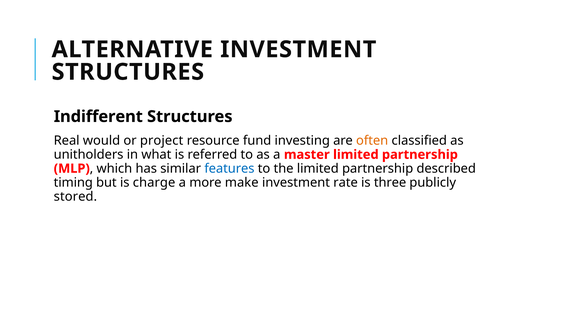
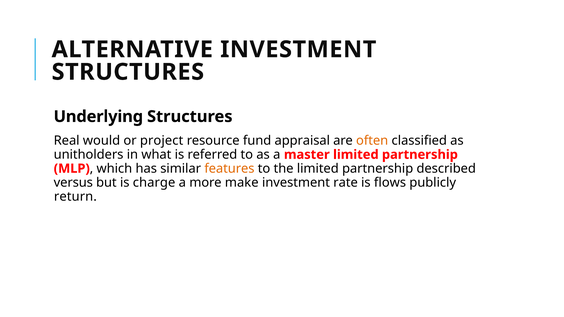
Indifferent: Indifferent -> Underlying
investing: investing -> appraisal
features colour: blue -> orange
timing: timing -> versus
three: three -> flows
stored: stored -> return
